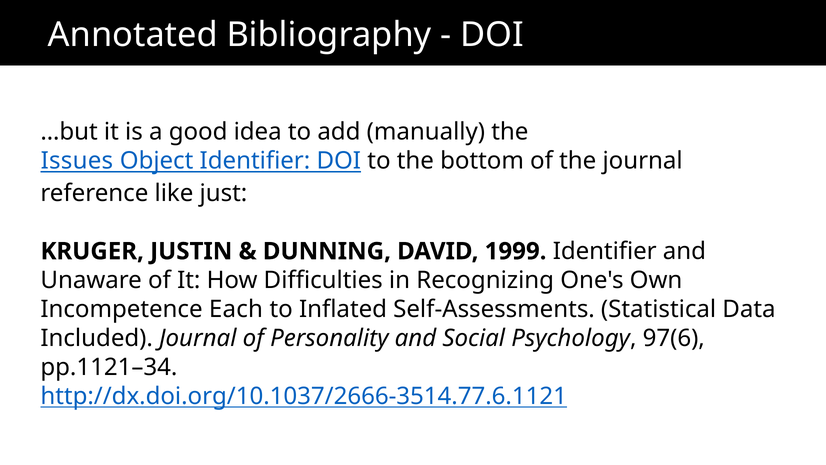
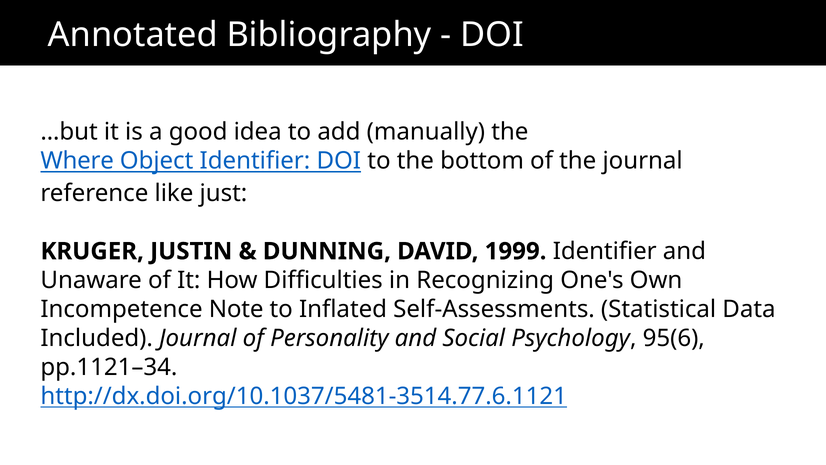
Issues: Issues -> Where
Each: Each -> Note
97(6: 97(6 -> 95(6
http://dx.doi.org/10.1037/2666-3514.77.6.1121: http://dx.doi.org/10.1037/2666-3514.77.6.1121 -> http://dx.doi.org/10.1037/5481-3514.77.6.1121
